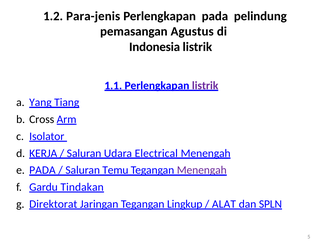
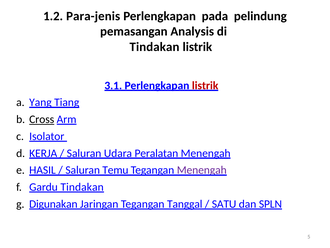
Agustus: Agustus -> Analysis
Indonesia at (155, 47): Indonesia -> Tindakan
1.1: 1.1 -> 3.1
listrik at (205, 85) colour: purple -> red
Cross underline: none -> present
Electrical: Electrical -> Peralatan
PADA at (42, 170): PADA -> HASIL
Direktorat: Direktorat -> Digunakan
Lingkup: Lingkup -> Tanggal
ALAT: ALAT -> SATU
